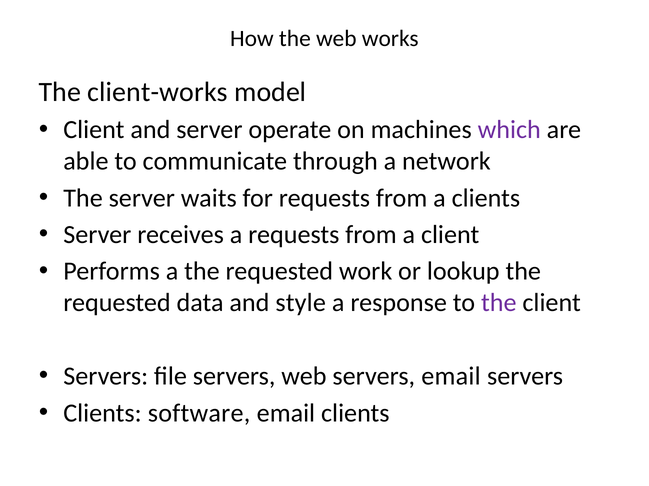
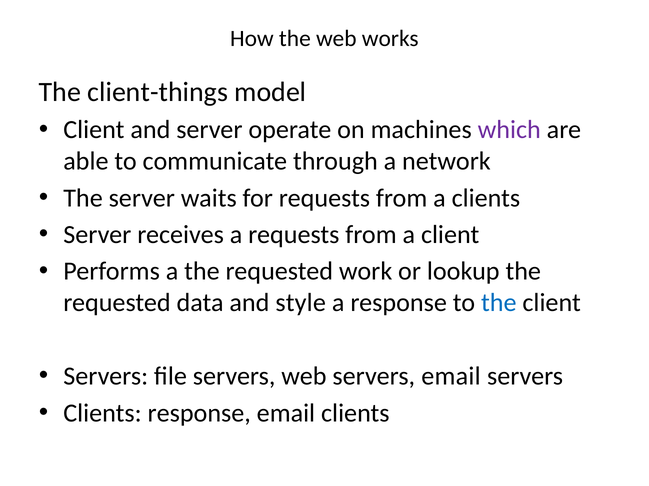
client-works: client-works -> client-things
the at (499, 303) colour: purple -> blue
Clients software: software -> response
